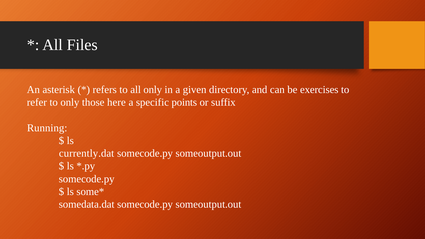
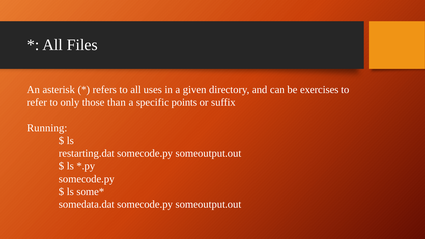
all only: only -> uses
here: here -> than
currently.dat: currently.dat -> restarting.dat
